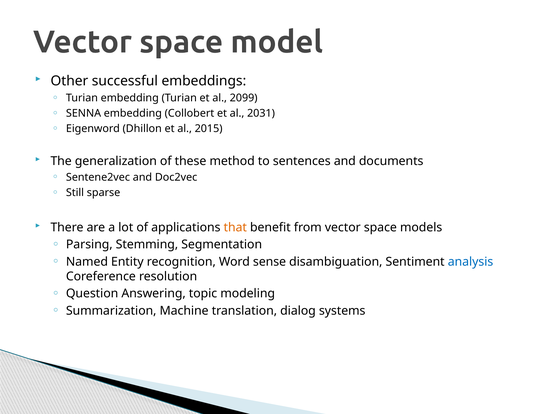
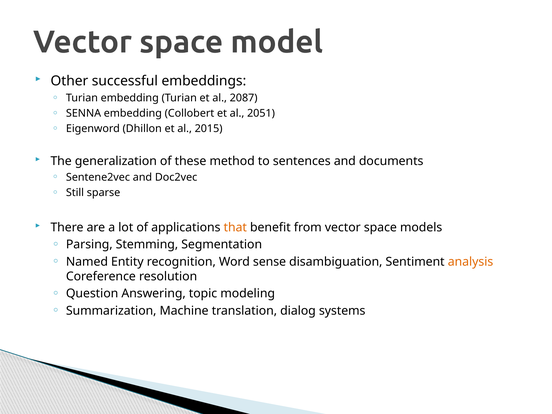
2099: 2099 -> 2087
2031: 2031 -> 2051
analysis colour: blue -> orange
